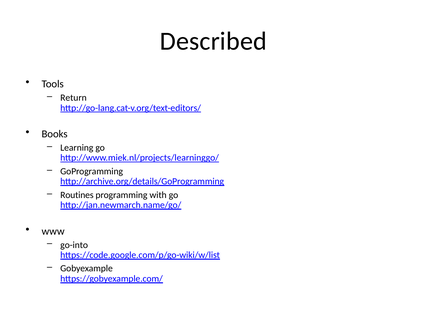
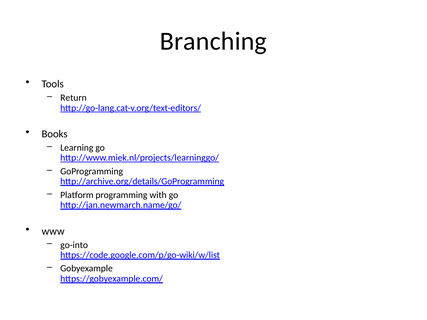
Described: Described -> Branching
Routines: Routines -> Platform
